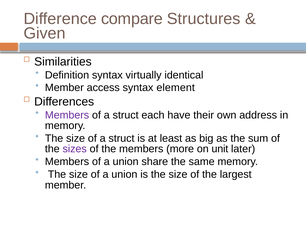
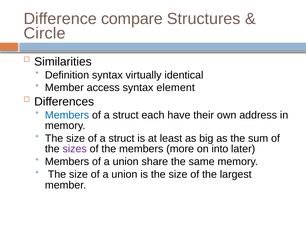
Given: Given -> Circle
Members at (67, 115) colour: purple -> blue
unit: unit -> into
